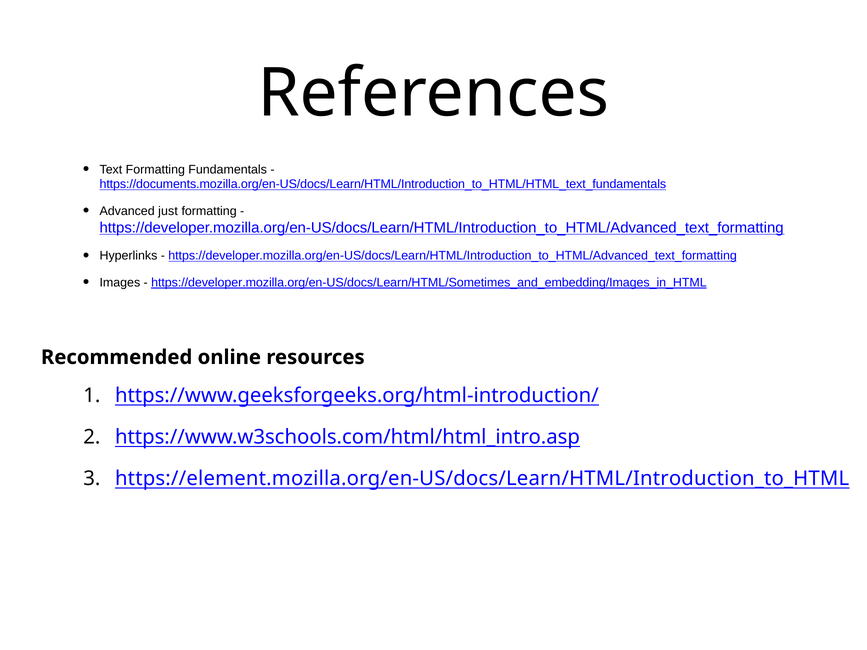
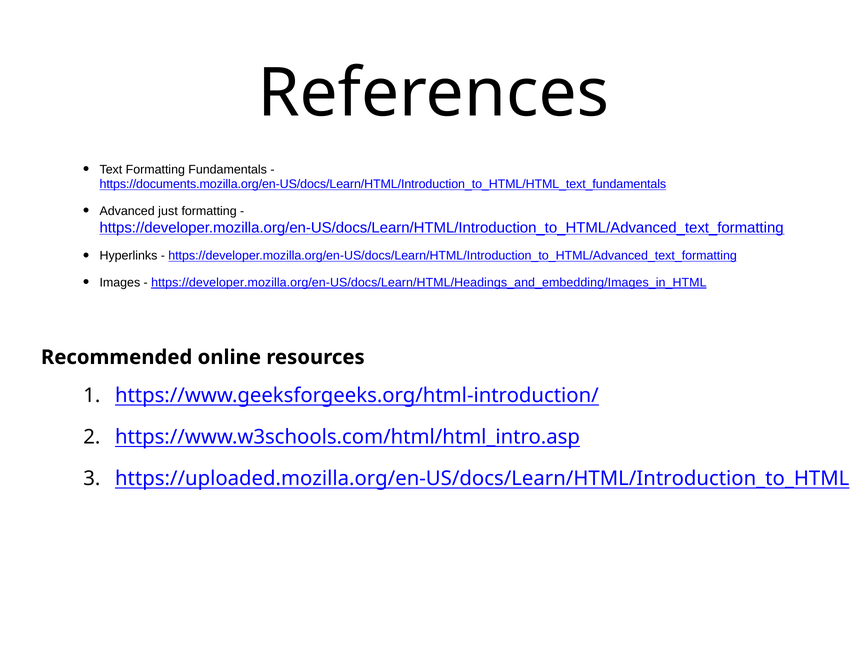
https://developer.mozilla.org/en-US/docs/Learn/HTML/Sometimes_and_embedding/Images_in_HTML: https://developer.mozilla.org/en-US/docs/Learn/HTML/Sometimes_and_embedding/Images_in_HTML -> https://developer.mozilla.org/en-US/docs/Learn/HTML/Headings_and_embedding/Images_in_HTML
https://element.mozilla.org/en-US/docs/Learn/HTML/Introduction_to_HTML: https://element.mozilla.org/en-US/docs/Learn/HTML/Introduction_to_HTML -> https://uploaded.mozilla.org/en-US/docs/Learn/HTML/Introduction_to_HTML
